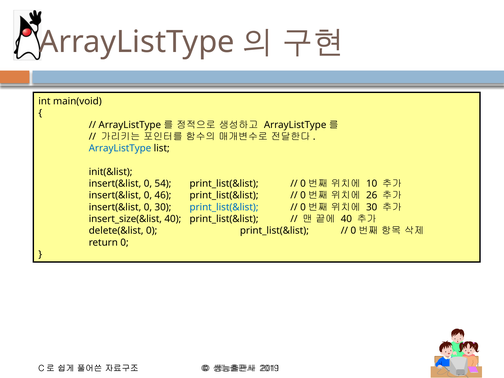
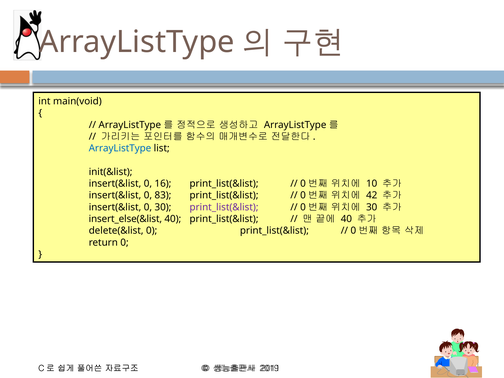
54: 54 -> 16
46: 46 -> 83
26: 26 -> 42
print_list(&list at (224, 207) colour: blue -> purple
insert_size(&list: insert_size(&list -> insert_else(&list
